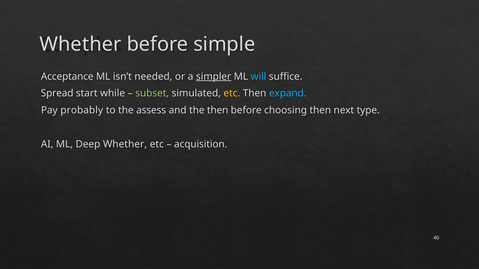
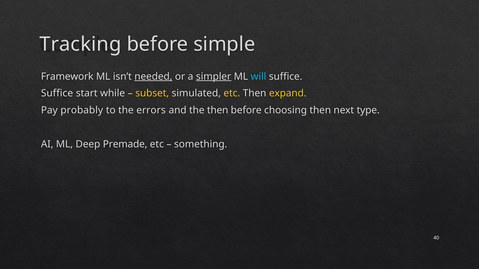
Whether at (80, 44): Whether -> Tracking
Acceptance: Acceptance -> Framework
needed underline: none -> present
Spread at (57, 94): Spread -> Suffice
subset colour: light green -> yellow
expand colour: light blue -> yellow
assess: assess -> errors
Deep Whether: Whether -> Premade
acquisition: acquisition -> something
